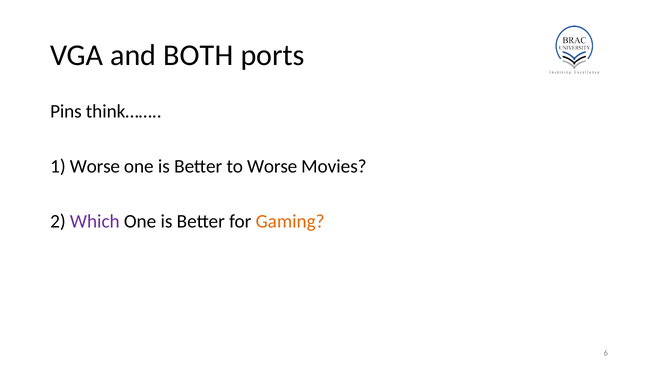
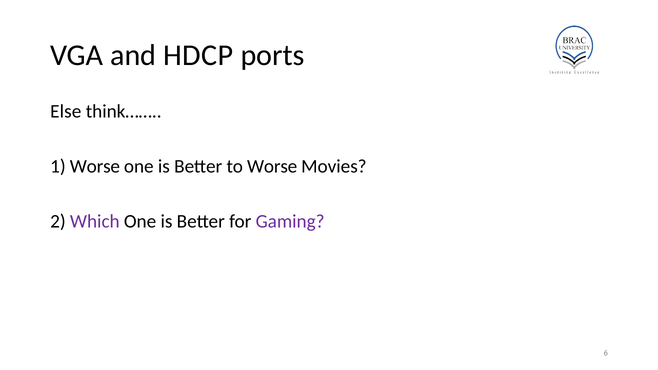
BOTH: BOTH -> HDCP
Pins: Pins -> Else
Gaming colour: orange -> purple
